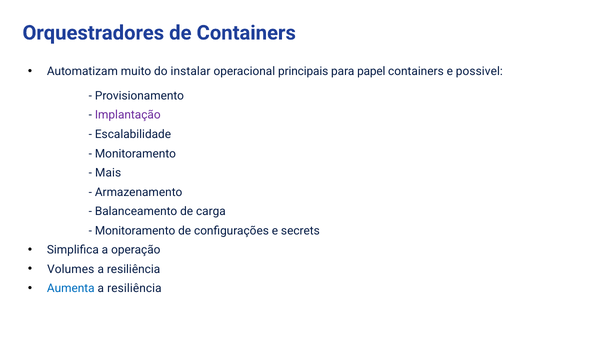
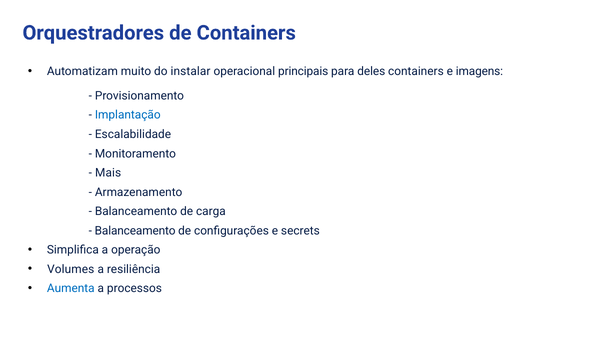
papel: papel -> deles
possivel: possivel -> imagens
Implantação colour: purple -> blue
Monitoramento at (135, 231): Monitoramento -> Balanceamento
resiliência at (134, 288): resiliência -> processos
